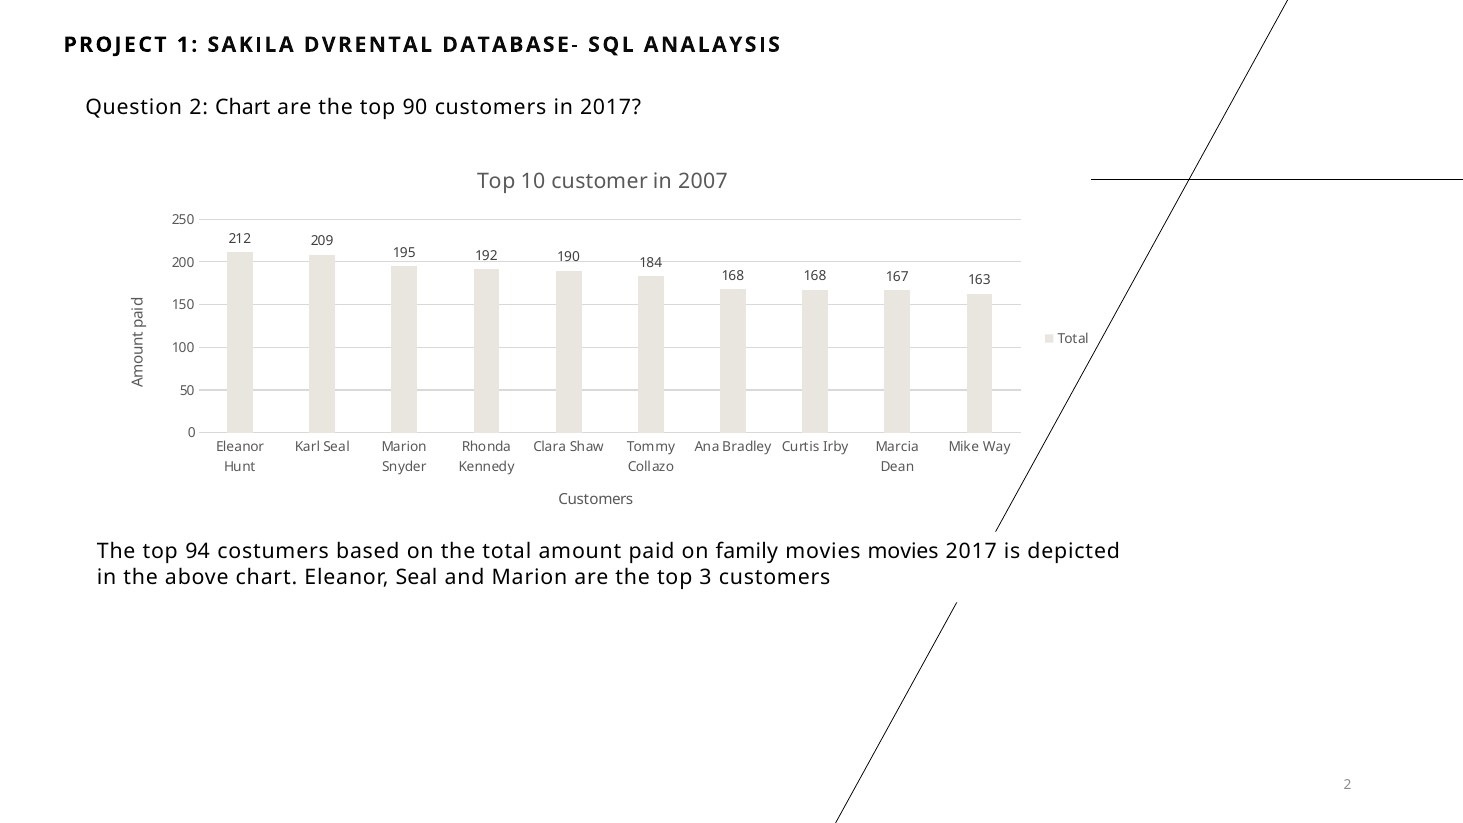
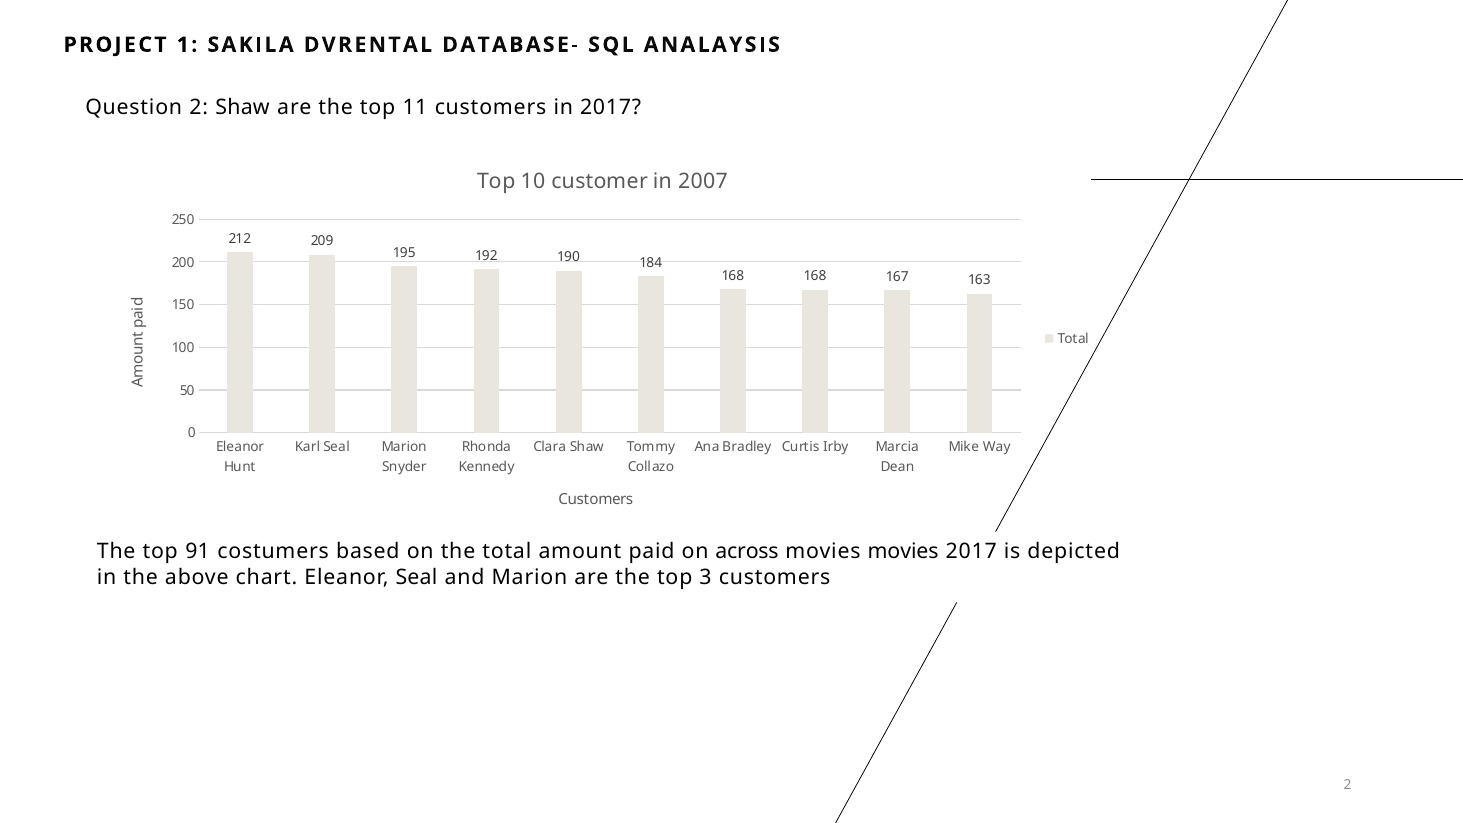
2 Chart: Chart -> Shaw
90: 90 -> 11
94: 94 -> 91
family: family -> across
